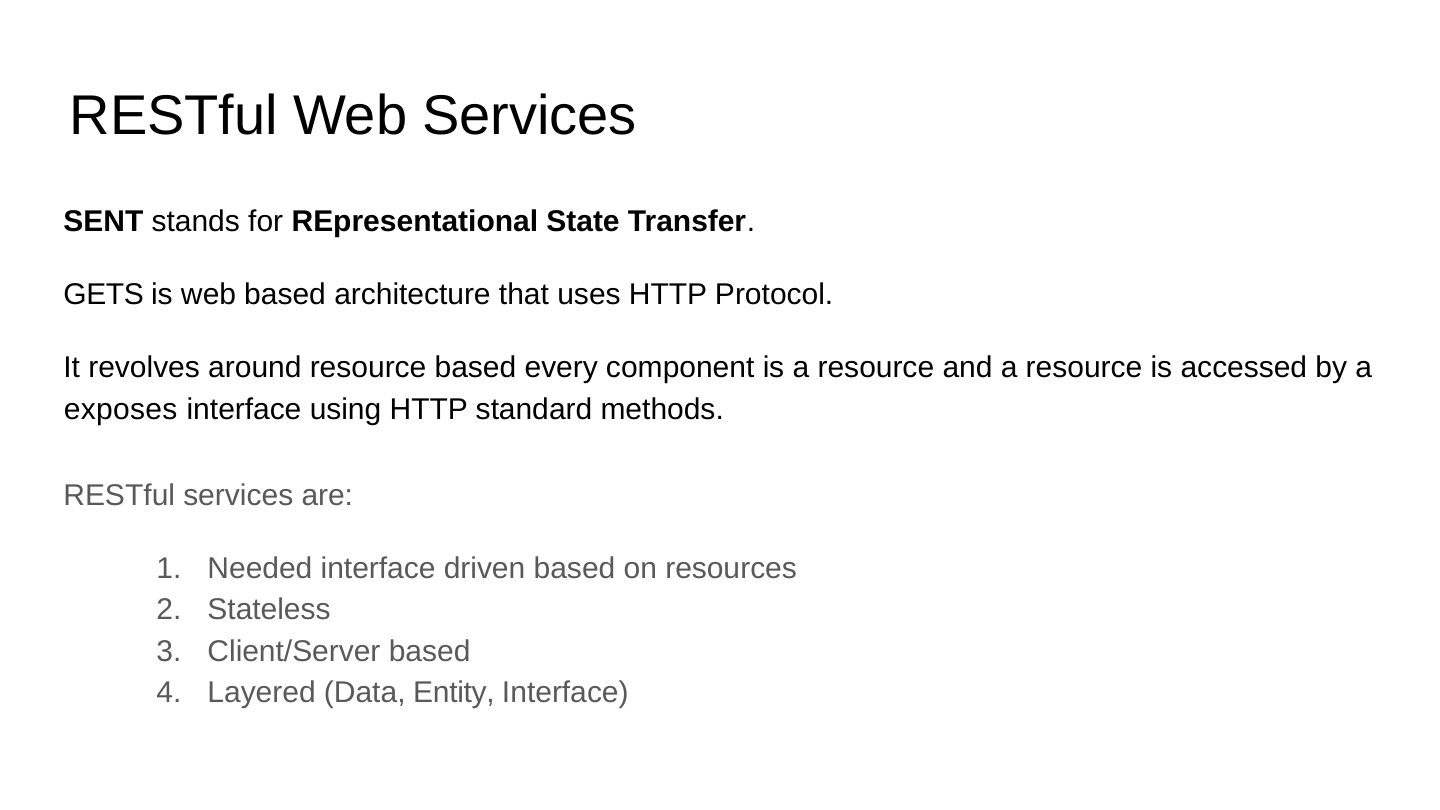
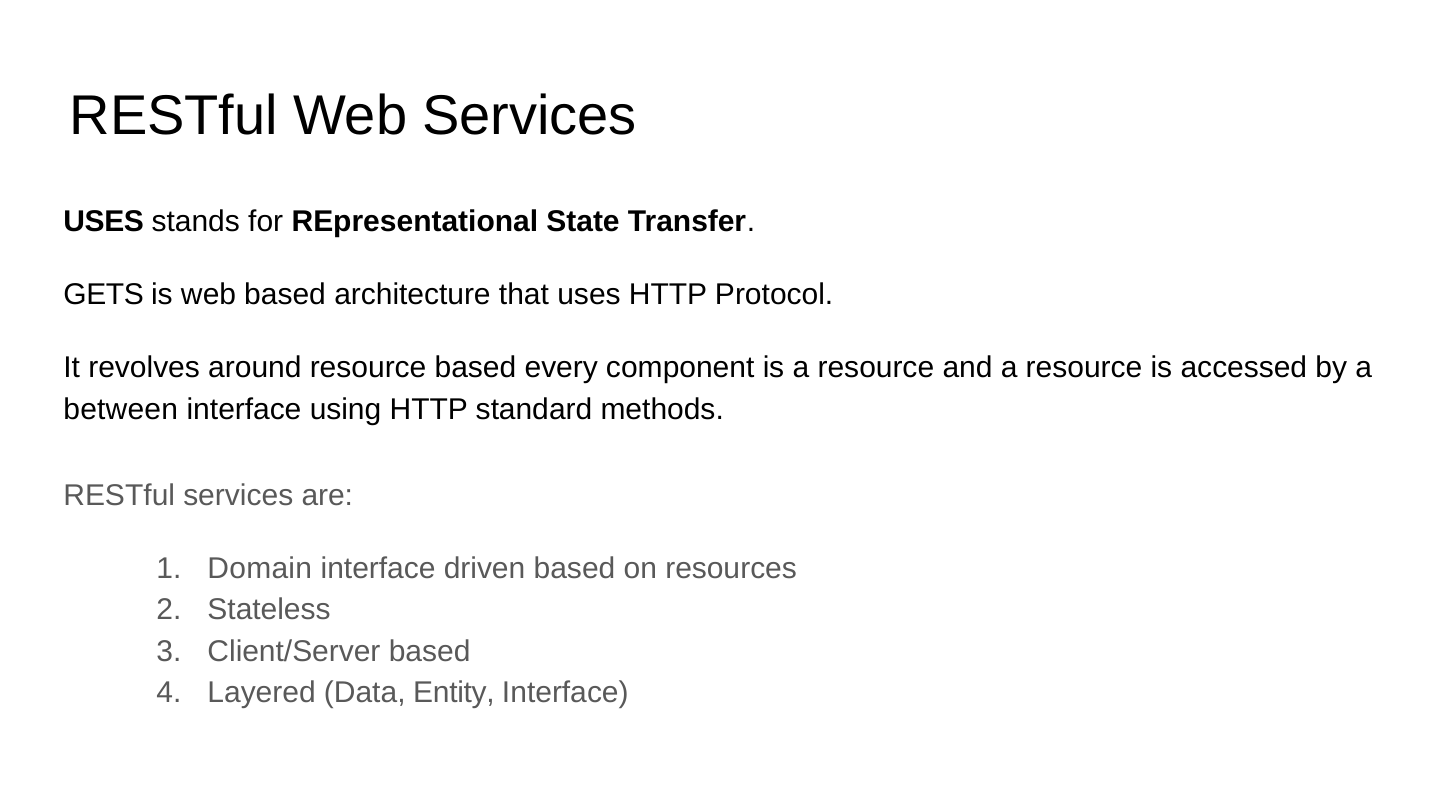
SENT at (103, 221): SENT -> USES
exposes: exposes -> between
Needed: Needed -> Domain
